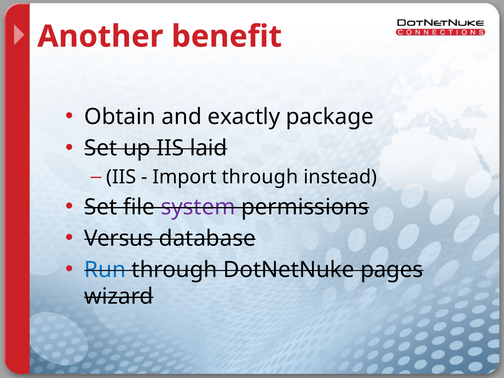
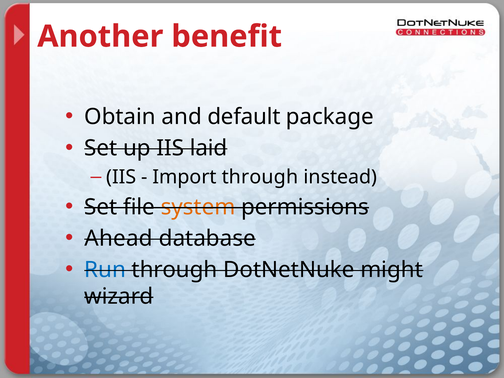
exactly: exactly -> default
system colour: purple -> orange
Versus: Versus -> Ahead
pages: pages -> might
